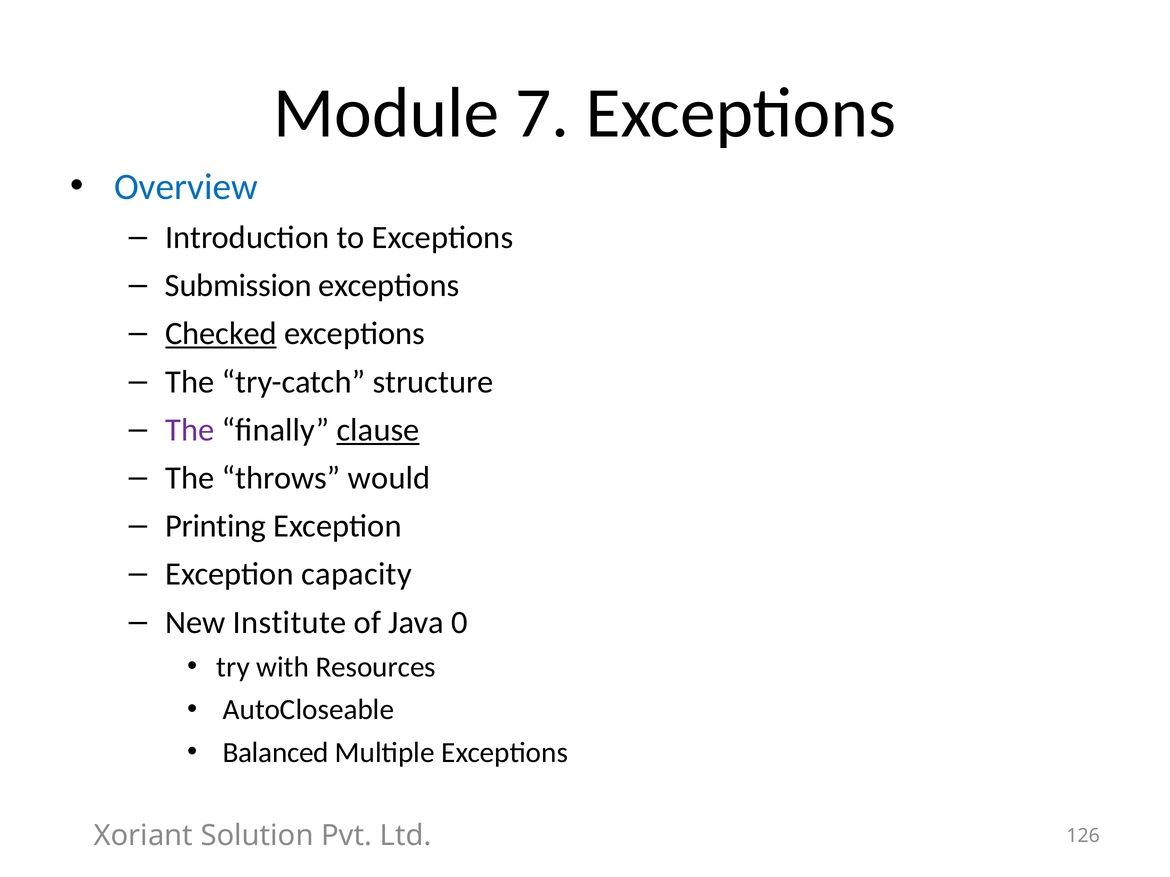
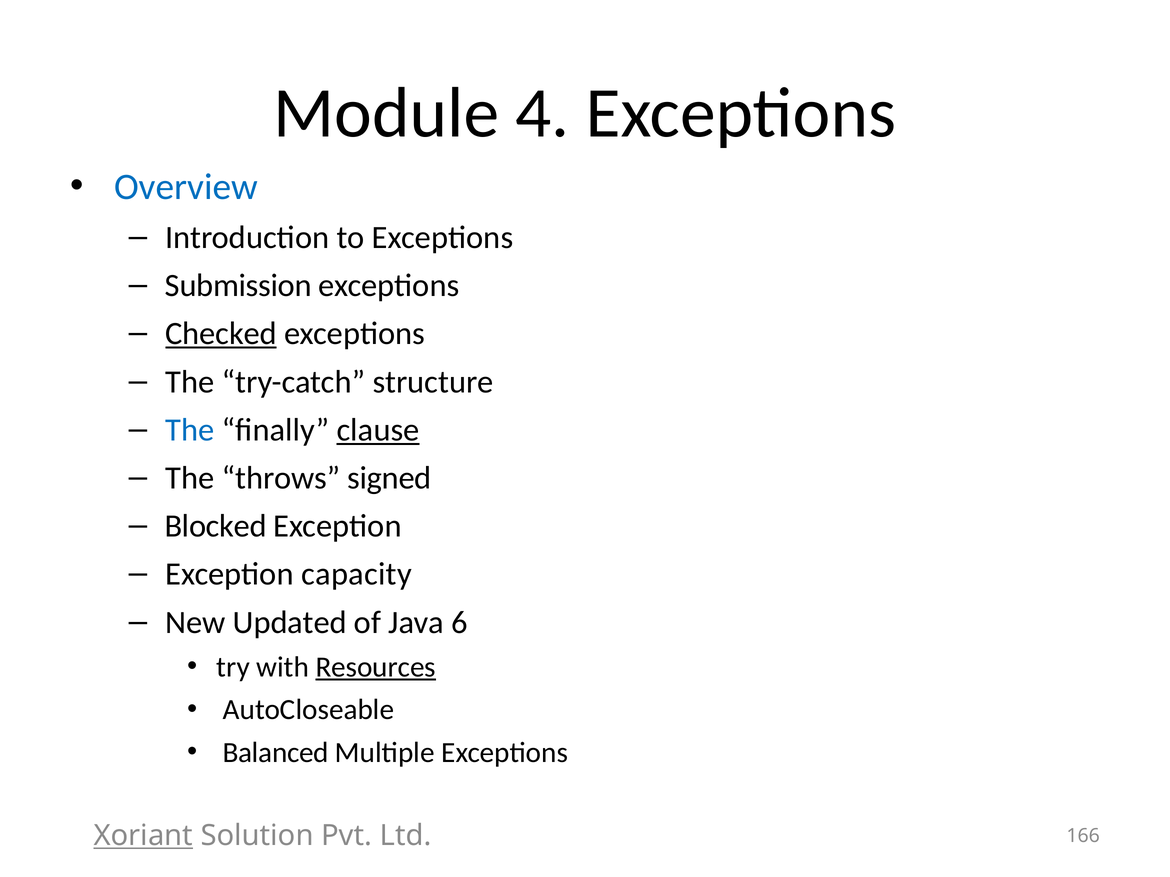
7: 7 -> 4
The at (190, 430) colour: purple -> blue
would: would -> signed
Printing: Printing -> Blocked
Institute: Institute -> Updated
0: 0 -> 6
Resources underline: none -> present
Xoriant underline: none -> present
126: 126 -> 166
